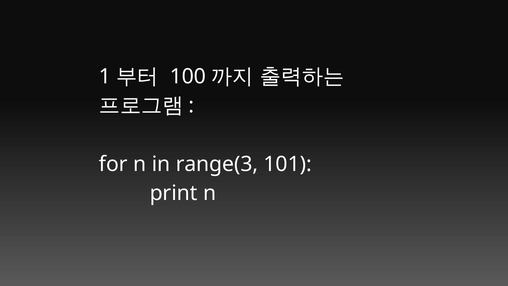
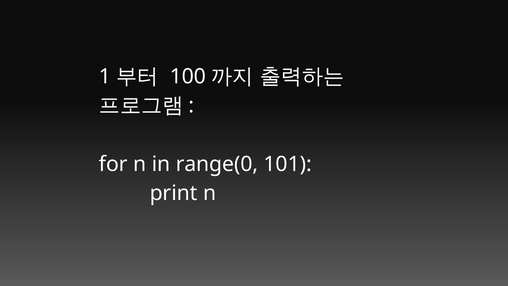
range(3: range(3 -> range(0
